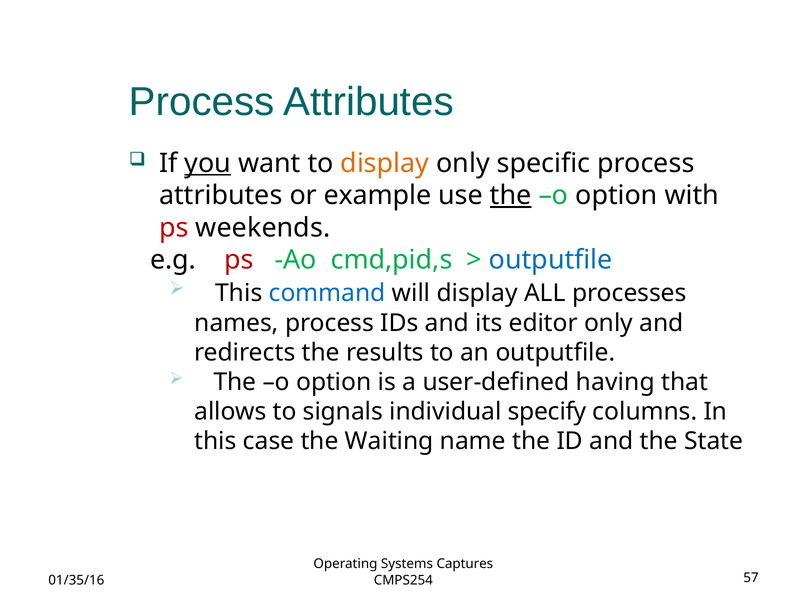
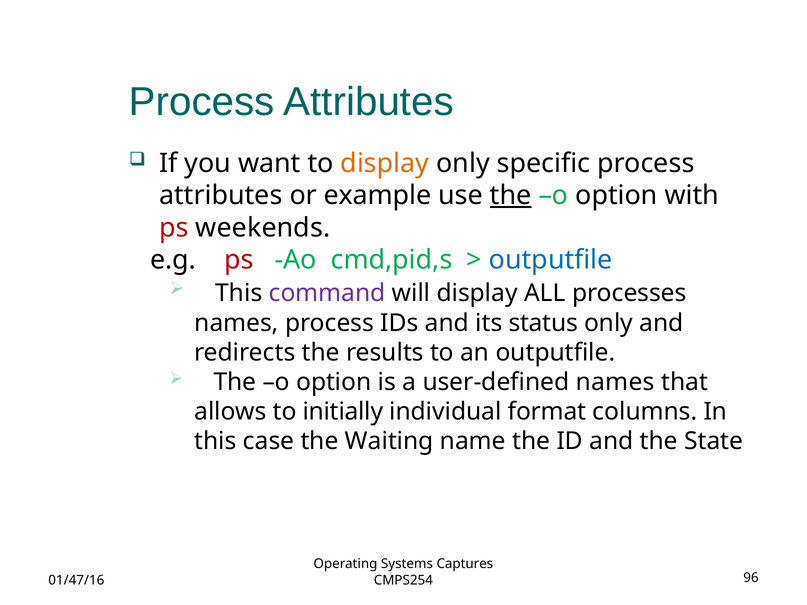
you underline: present -> none
command colour: blue -> purple
editor: editor -> status
user-defined having: having -> names
signals: signals -> initially
specify: specify -> format
01/35/16: 01/35/16 -> 01/47/16
57: 57 -> 96
